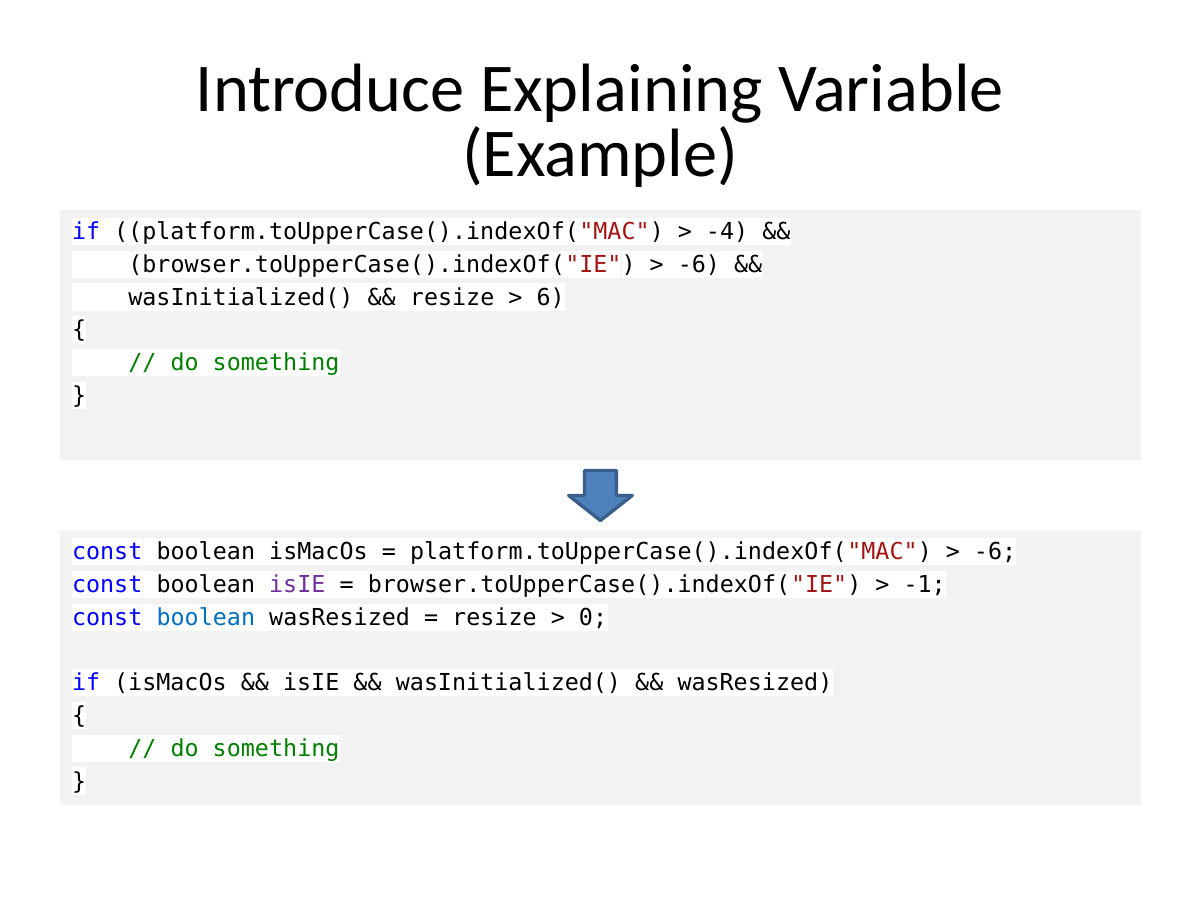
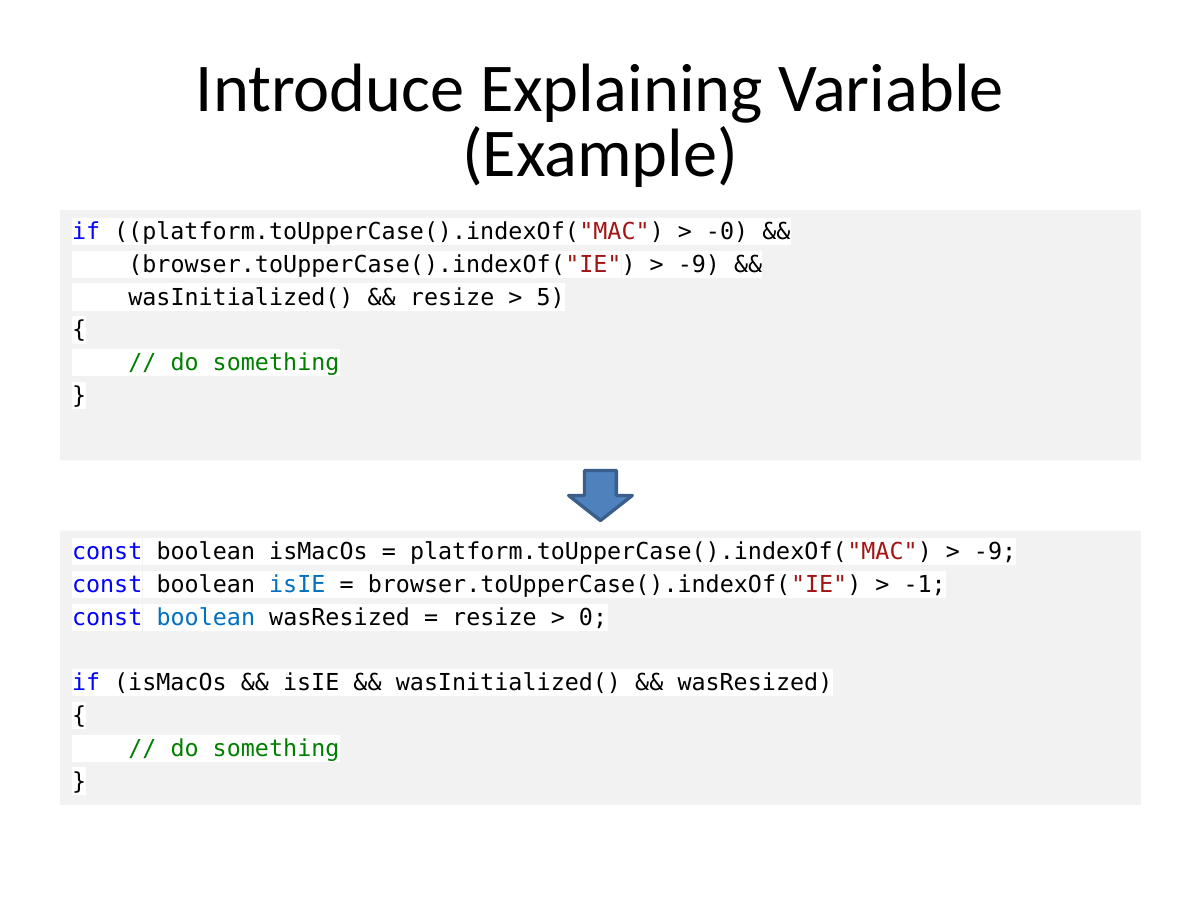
-4: -4 -> -0
-6 at (699, 265): -6 -> -9
6: 6 -> 5
-6 at (995, 552): -6 -> -9
isIE at (297, 585) colour: purple -> blue
